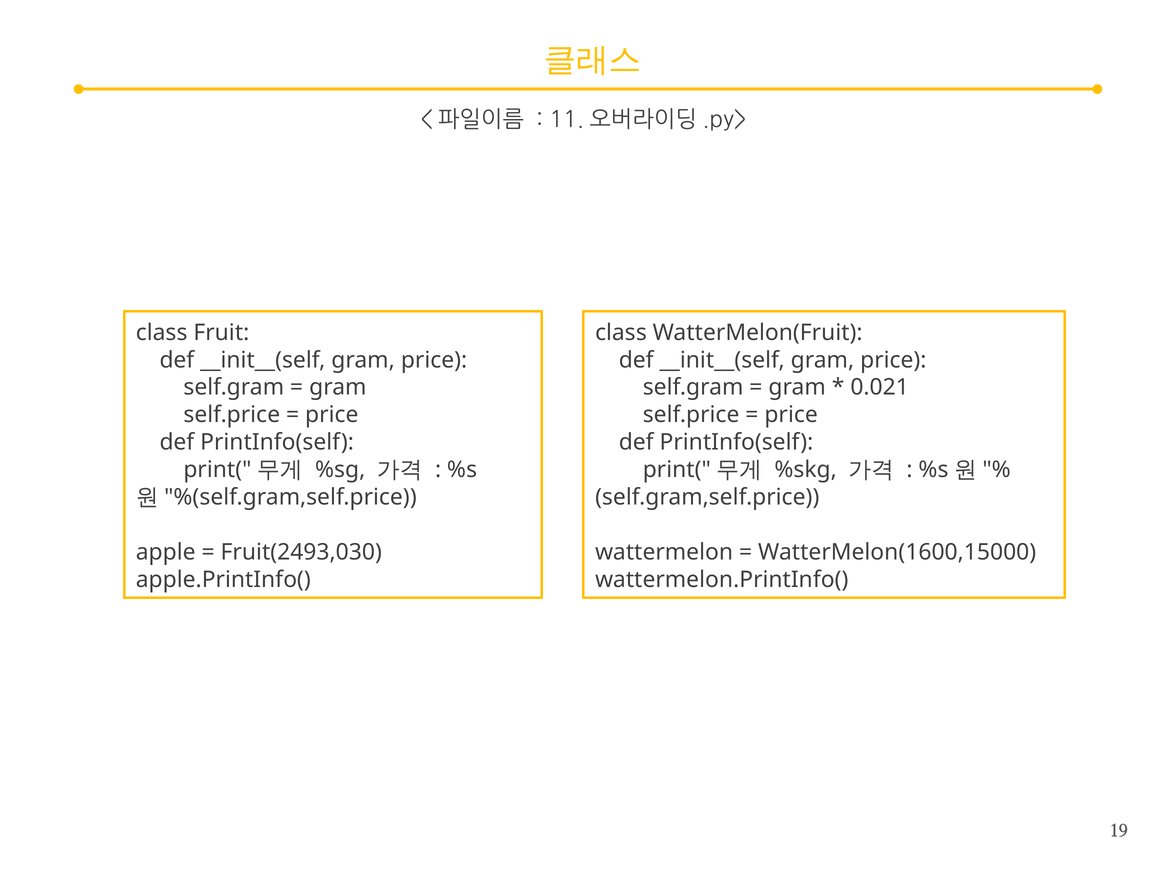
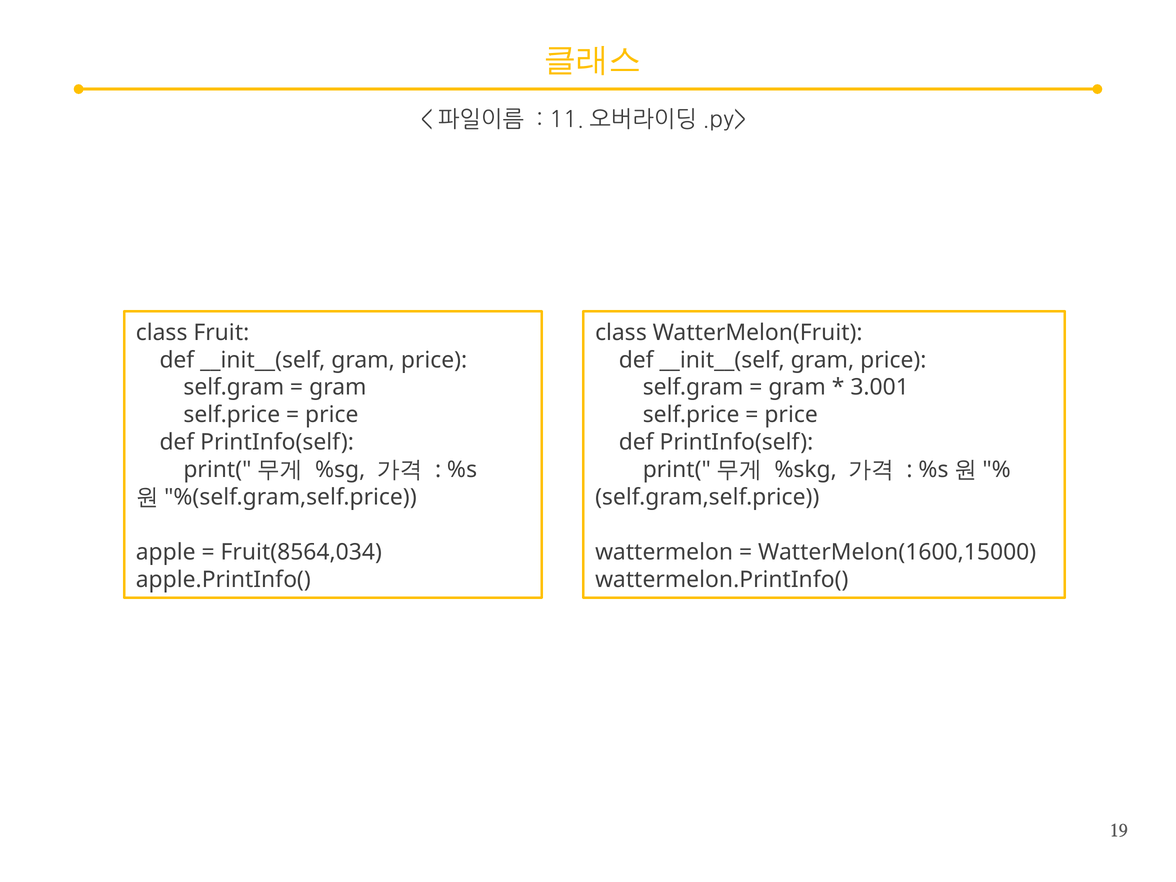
0.021: 0.021 -> 3.001
Fruit(2493,030: Fruit(2493,030 -> Fruit(8564,034
